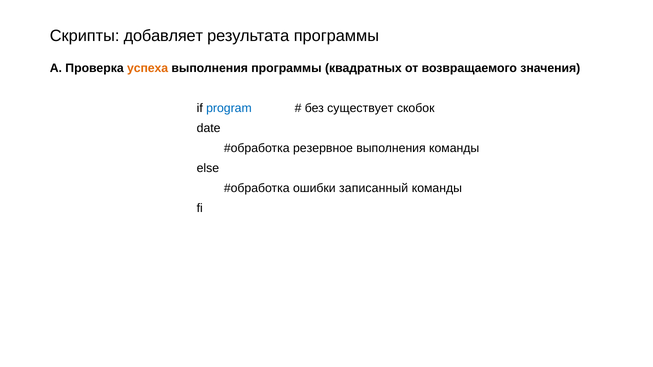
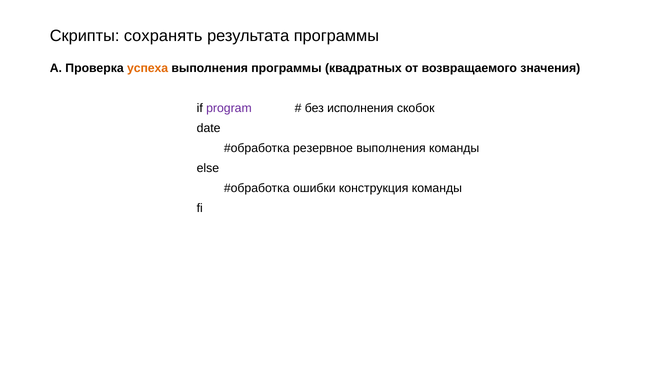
добавляет: добавляет -> сохранять
program colour: blue -> purple
существует: существует -> исполнения
записанный: записанный -> конструкция
